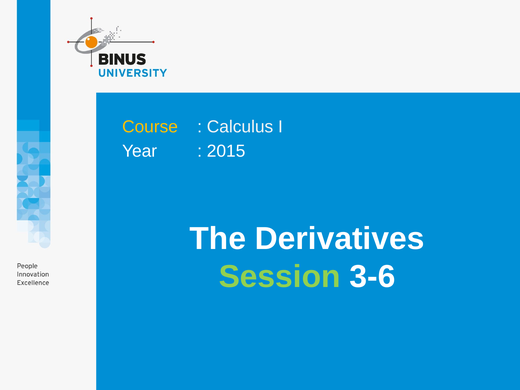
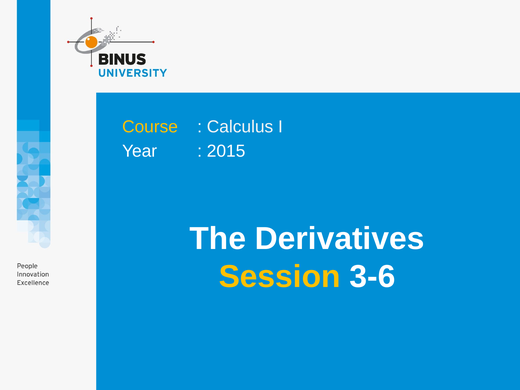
Session colour: light green -> yellow
